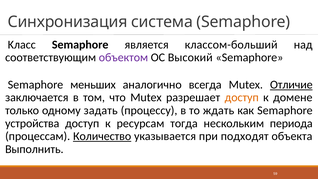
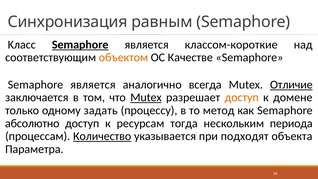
система: система -> равным
Semaphore at (80, 45) underline: none -> present
классом-больший: классом-больший -> классом-короткие
объектом colour: purple -> orange
Высокий: Высокий -> Качестве
меньших at (93, 85): меньших -> является
Mutex at (146, 97) underline: none -> present
ждать: ждать -> метод
устройства: устройства -> абсолютно
Выполнить: Выполнить -> Параметра
